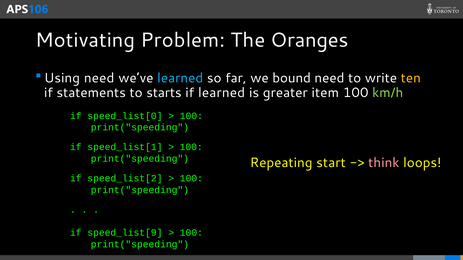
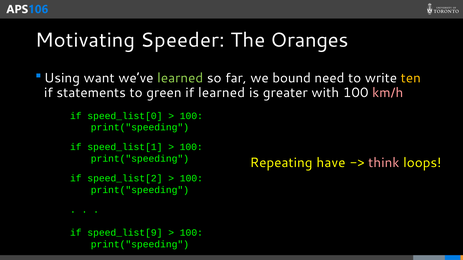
Problem: Problem -> Speeder
Using need: need -> want
learned at (180, 78) colour: light blue -> light green
starts: starts -> green
item: item -> with
km/h colour: light green -> pink
start: start -> have
